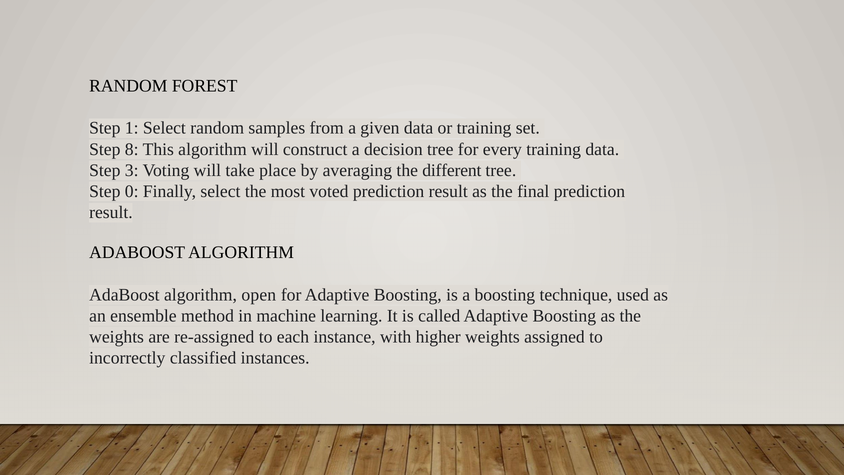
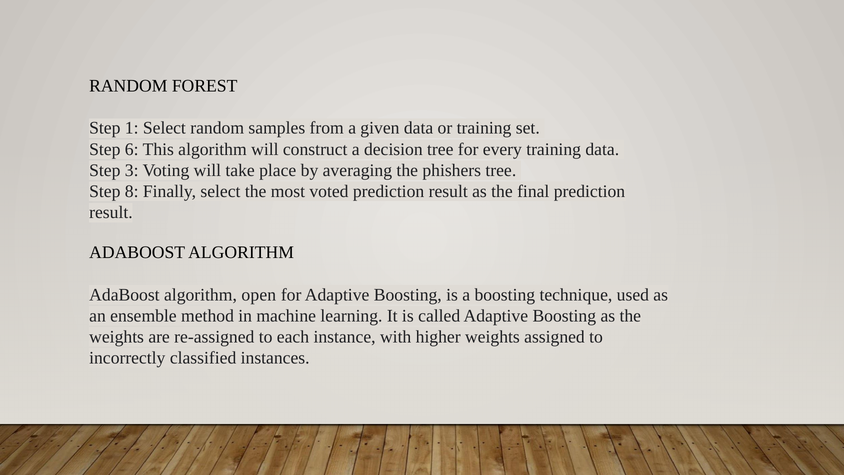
8: 8 -> 6
different: different -> phishers
0: 0 -> 8
